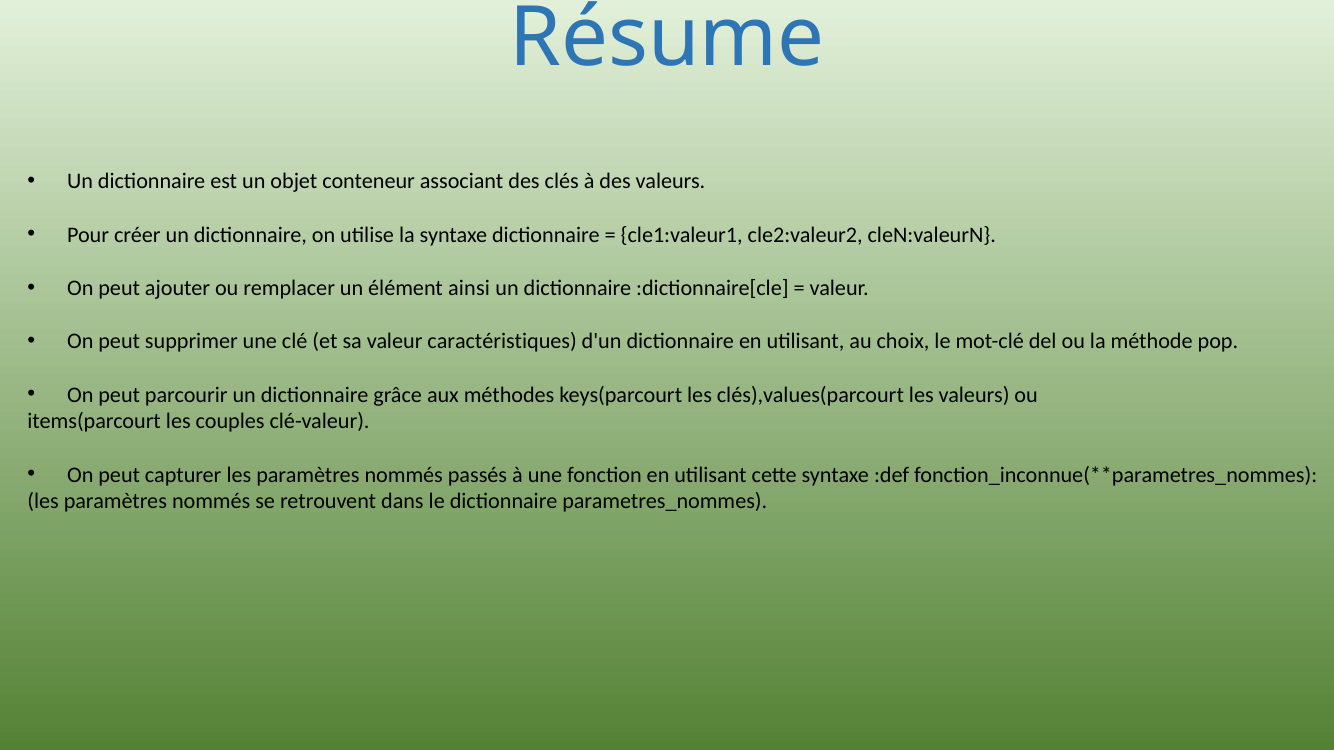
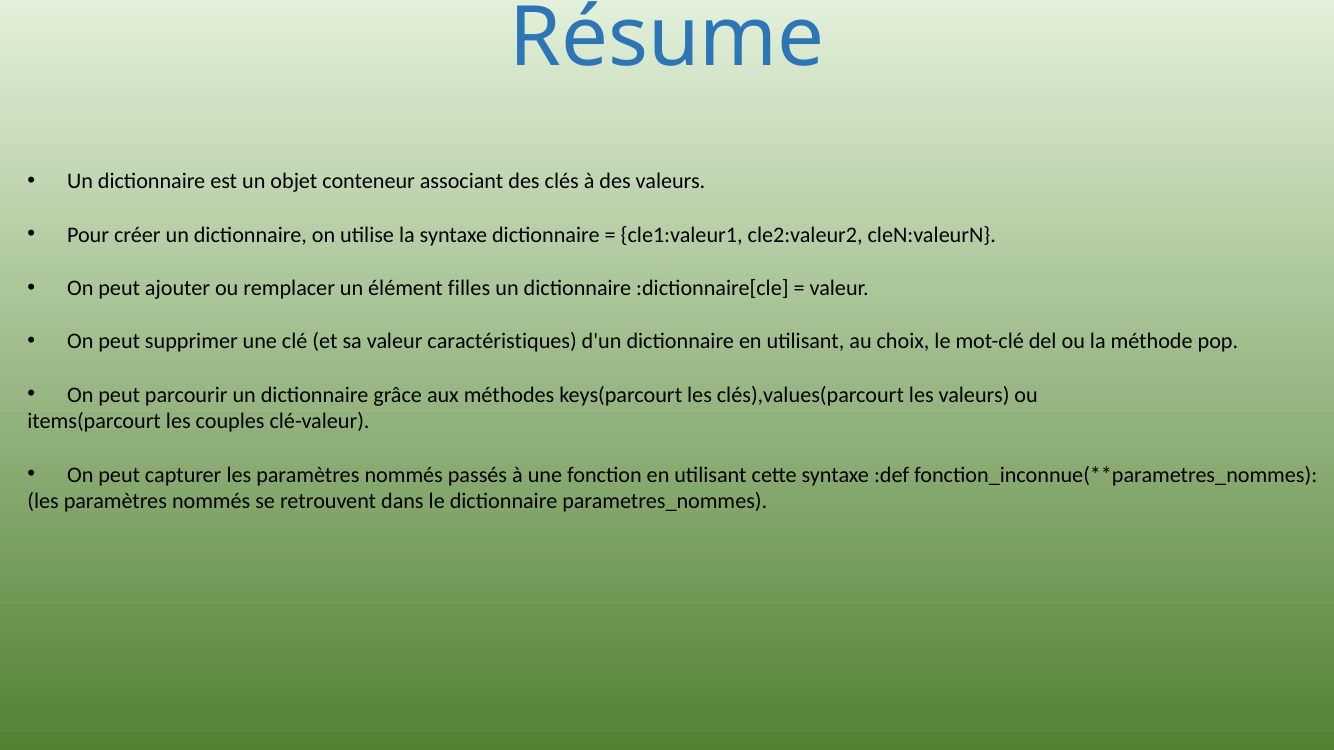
ainsi: ainsi -> filles
